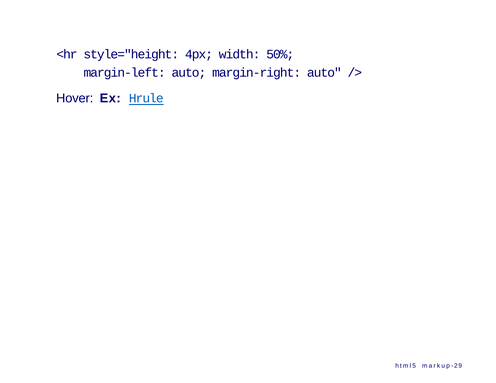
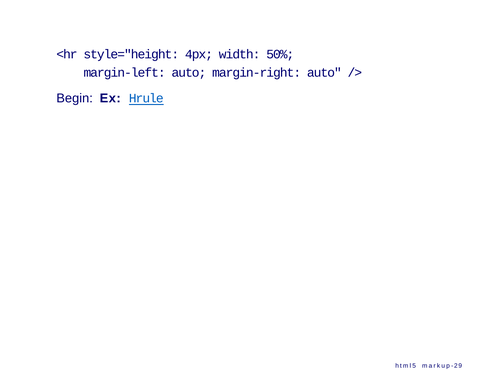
Hover: Hover -> Begin
